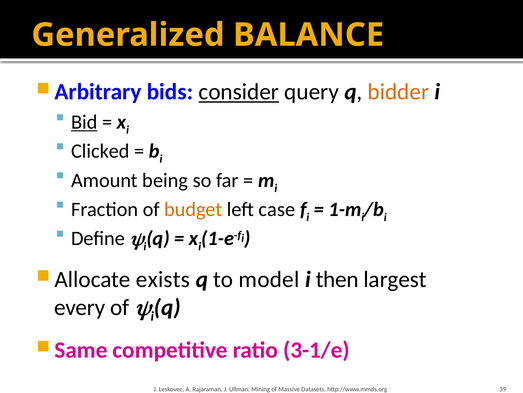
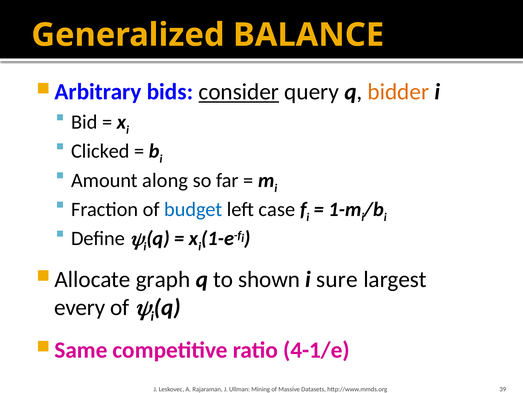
Bid underline: present -> none
being: being -> along
budget colour: orange -> blue
exists: exists -> graph
model: model -> shown
then: then -> sure
3-1/e: 3-1/e -> 4-1/e
